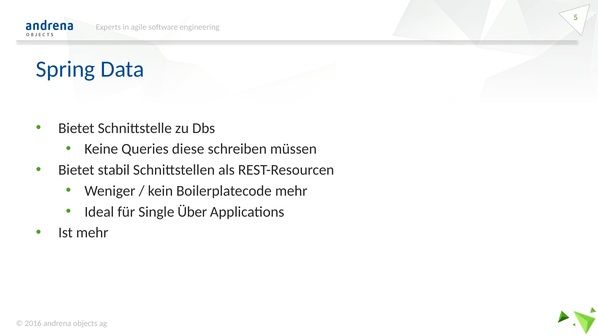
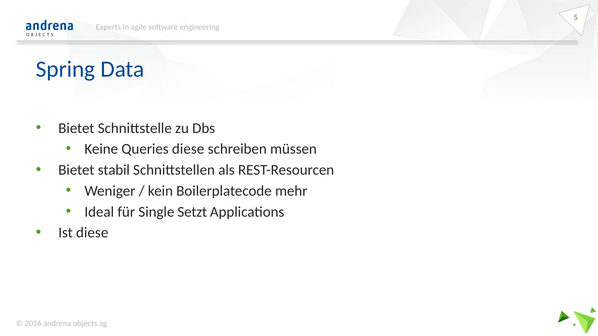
Über: Über -> Setzt
Ist mehr: mehr -> diese
